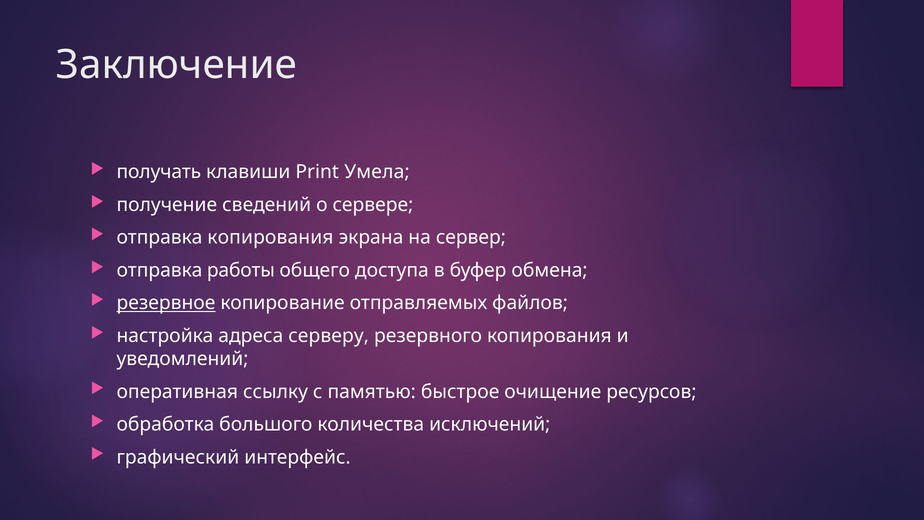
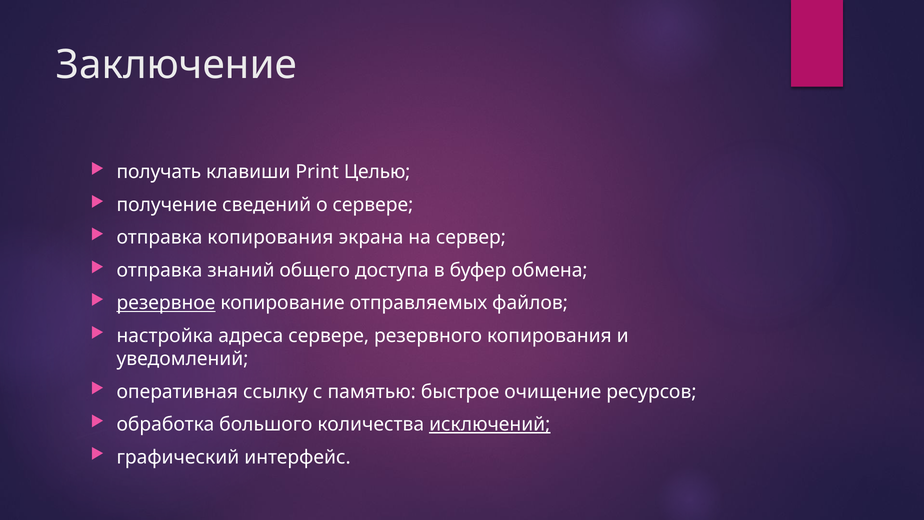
Умела: Умела -> Целью
работы: работы -> знаний
адреса серверу: серверу -> сервере
исключений underline: none -> present
